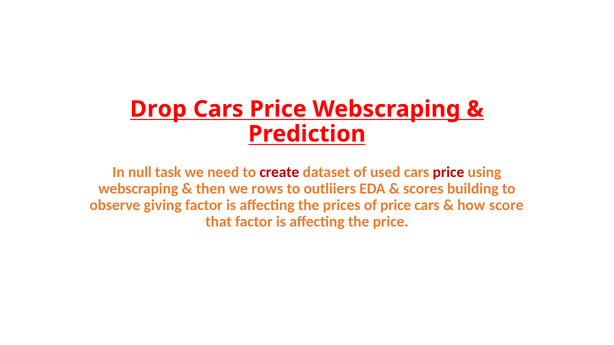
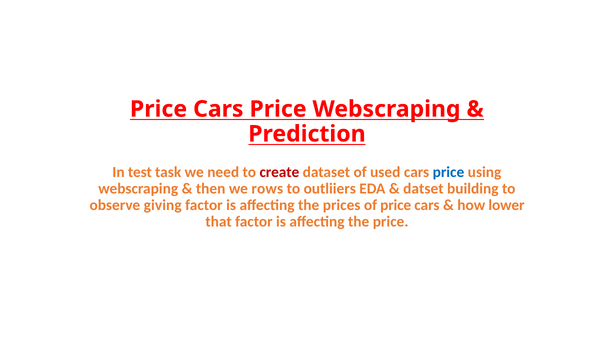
Drop at (158, 109): Drop -> Price
null: null -> test
price at (448, 172) colour: red -> blue
scores: scores -> datset
score: score -> lower
